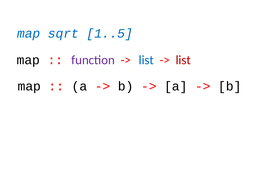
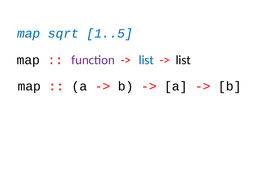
list at (183, 60) colour: red -> black
